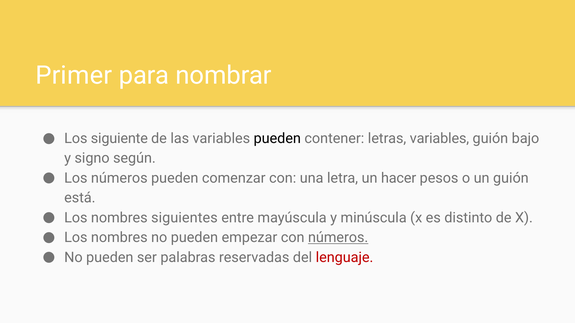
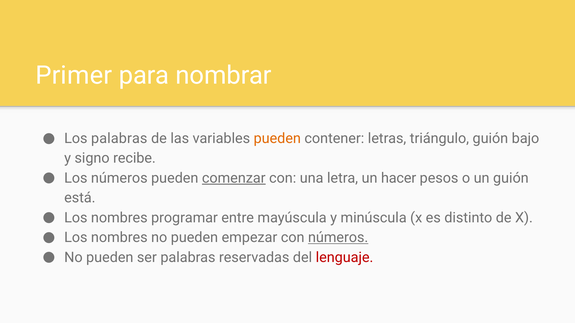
Los siguiente: siguiente -> palabras
pueden at (277, 139) colour: black -> orange
letras variables: variables -> triángulo
según: según -> recibe
comenzar underline: none -> present
siguientes: siguientes -> programar
